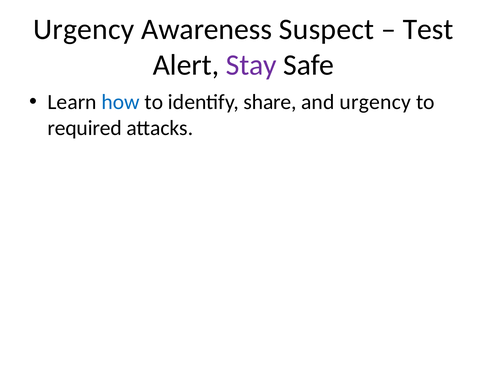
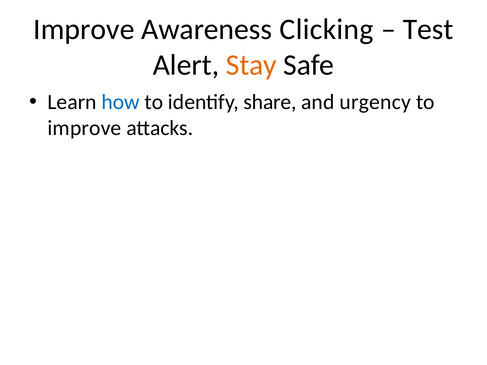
Urgency at (84, 29): Urgency -> Improve
Suspect: Suspect -> Clicking
Stay colour: purple -> orange
required at (85, 128): required -> improve
